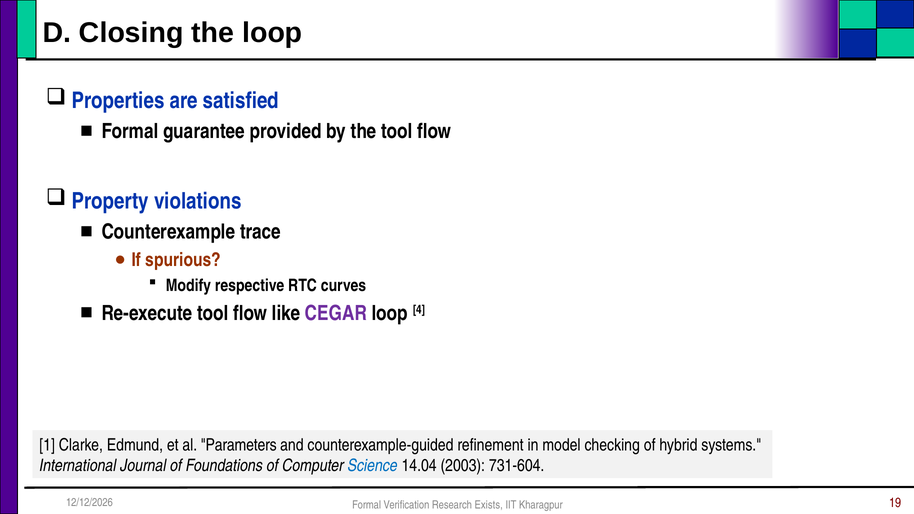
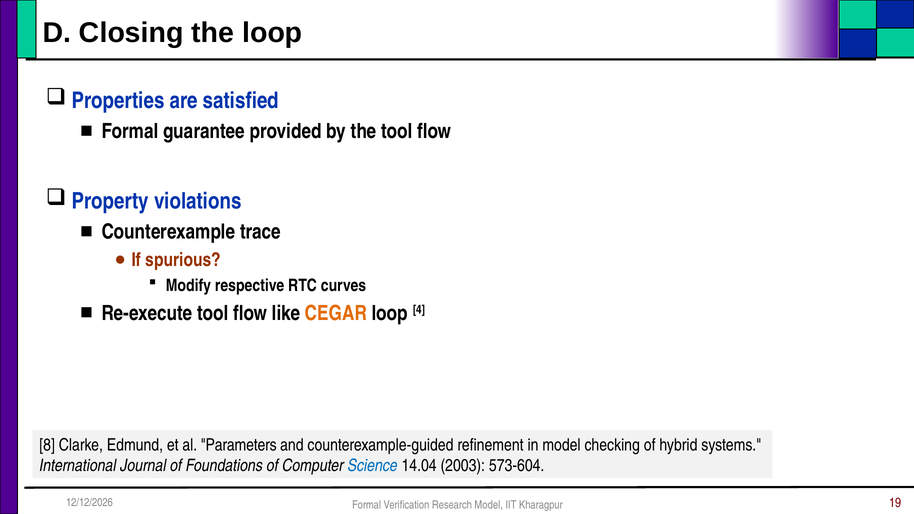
CEGAR colour: purple -> orange
1: 1 -> 8
731-604: 731-604 -> 573-604
Research Exists: Exists -> Model
